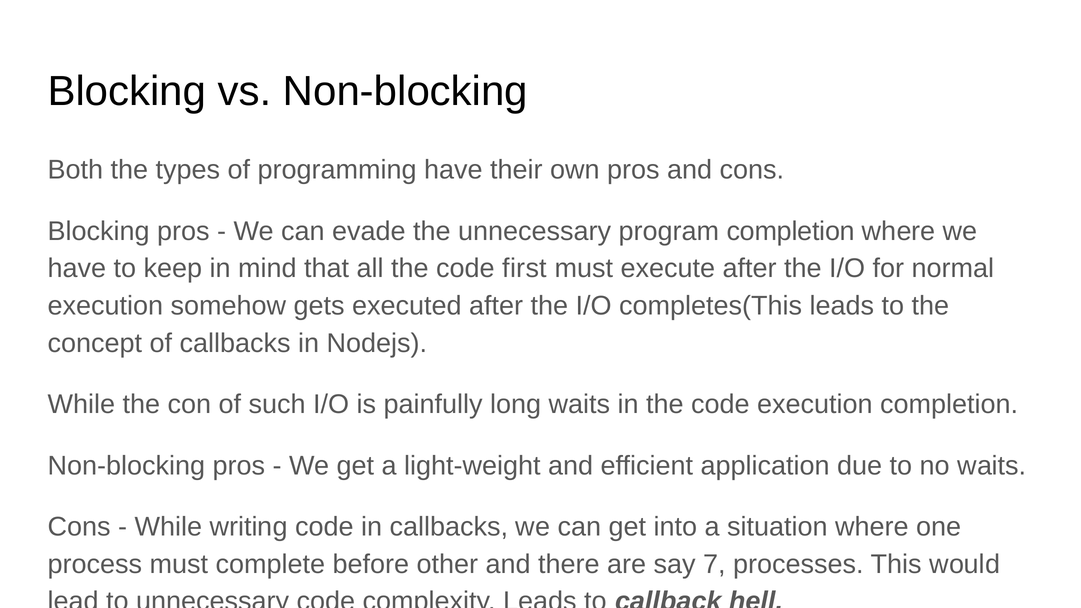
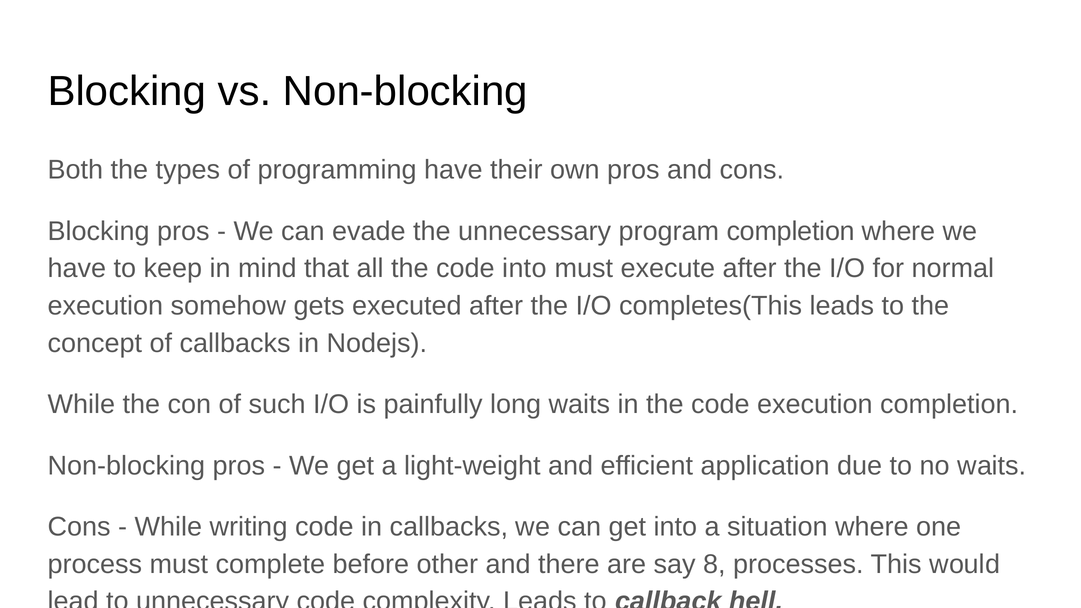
code first: first -> into
7: 7 -> 8
